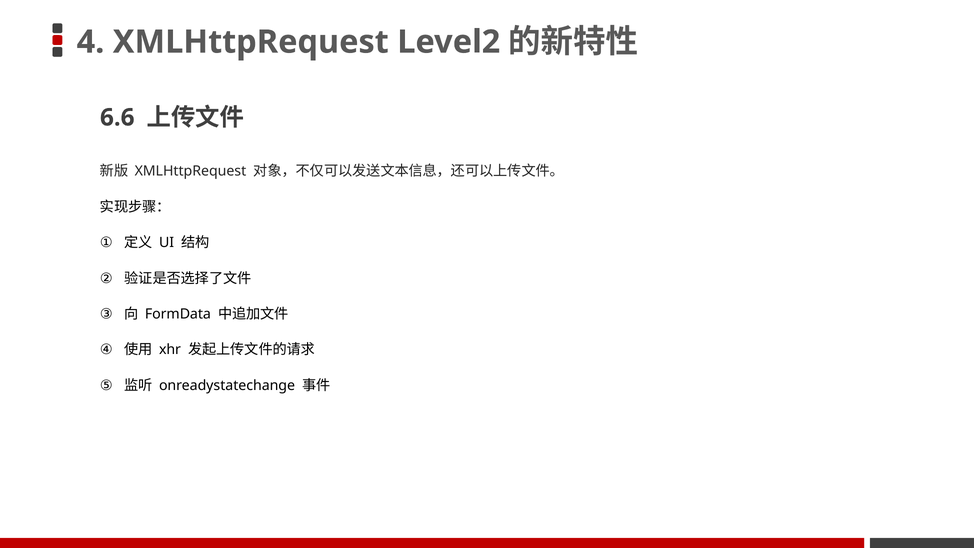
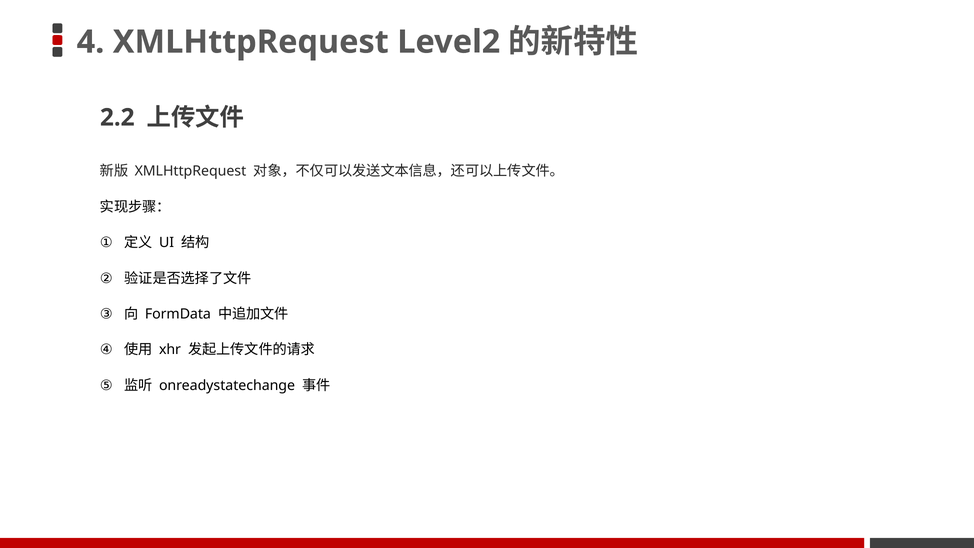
6.6: 6.6 -> 2.2
